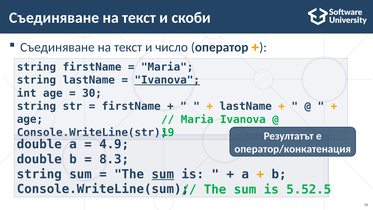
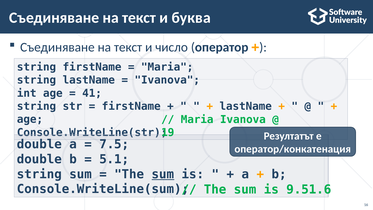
скоби: скоби -> буква
Ivanova at (167, 80) underline: present -> none
30: 30 -> 41
4.9: 4.9 -> 7.5
8.3: 8.3 -> 5.1
5.52.5: 5.52.5 -> 9.51.6
